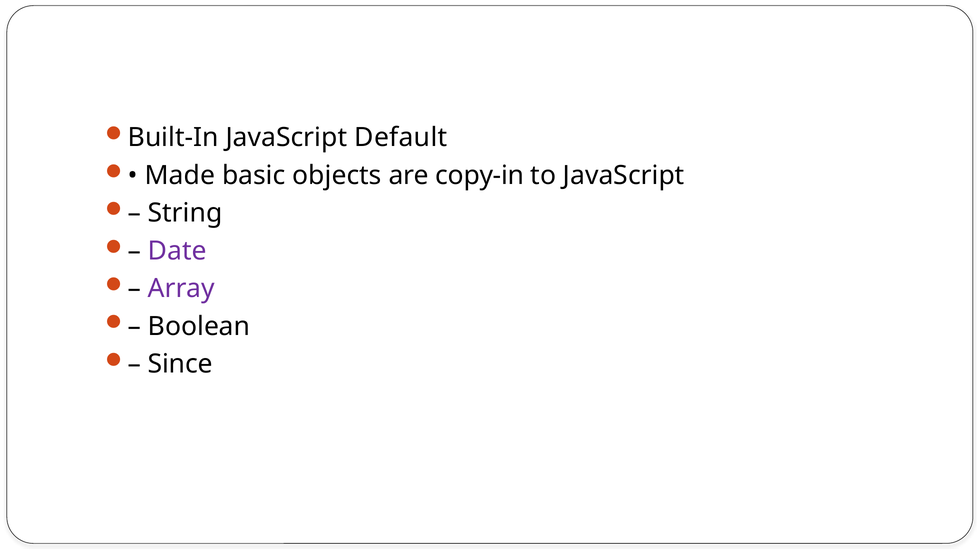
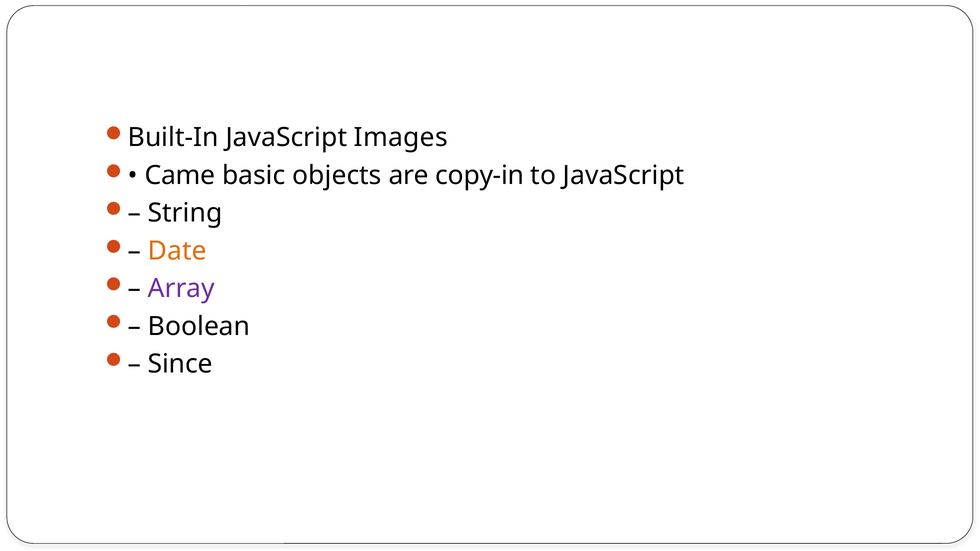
Default: Default -> Images
Made: Made -> Came
Date colour: purple -> orange
